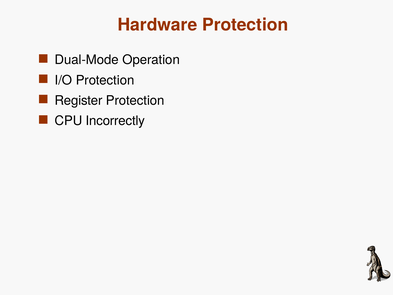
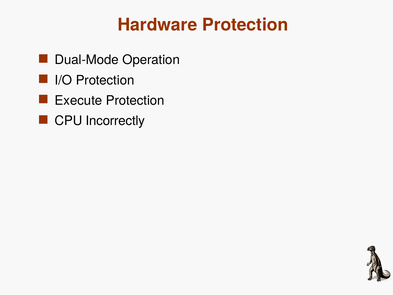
Register: Register -> Execute
